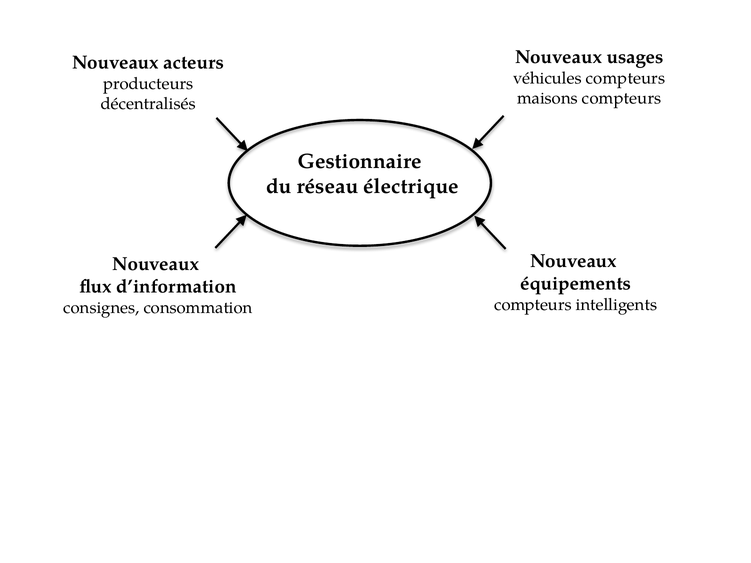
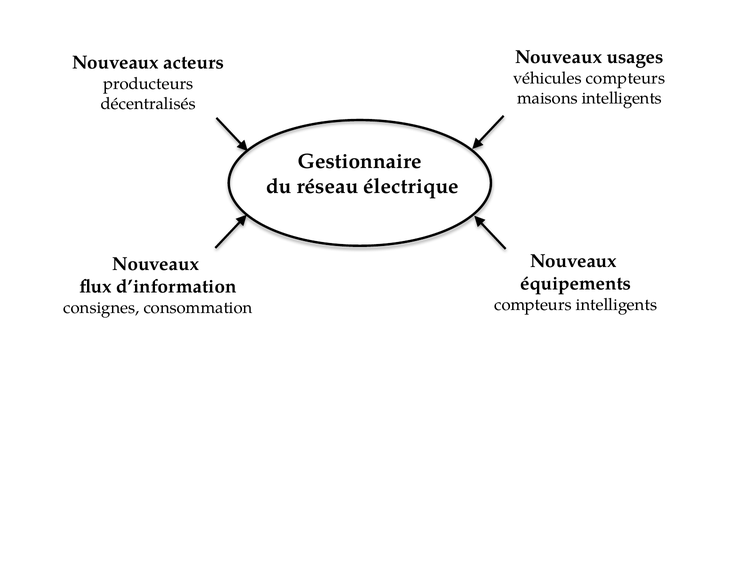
maisons compteurs: compteurs -> intelligents
